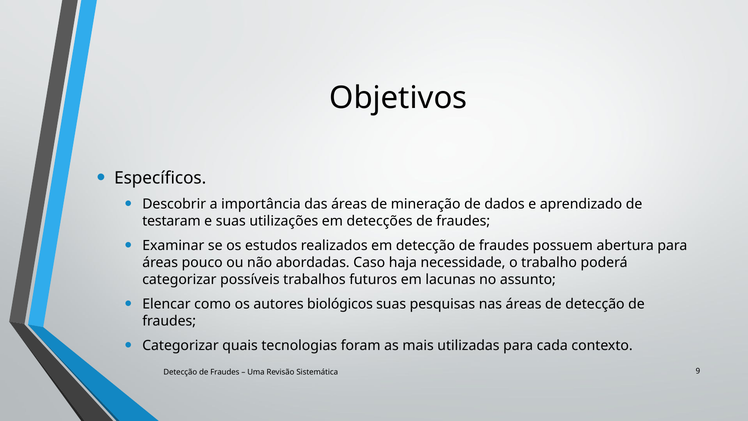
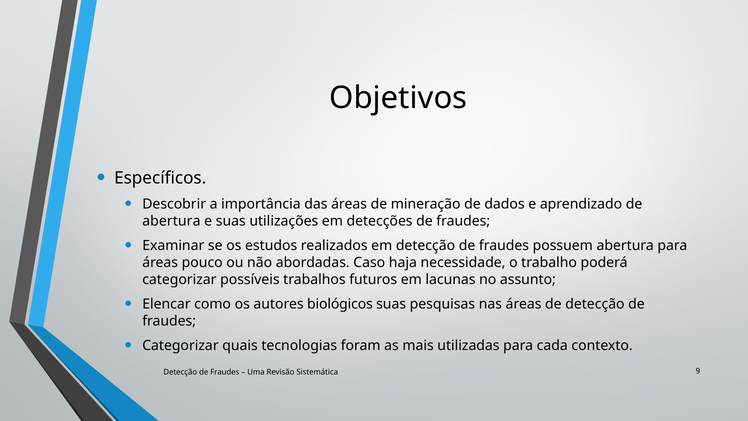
testaram at (171, 221): testaram -> abertura
